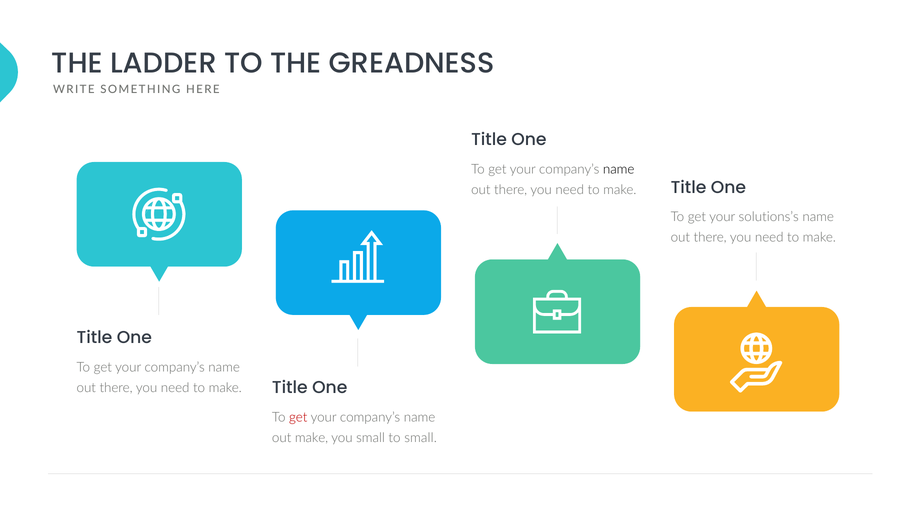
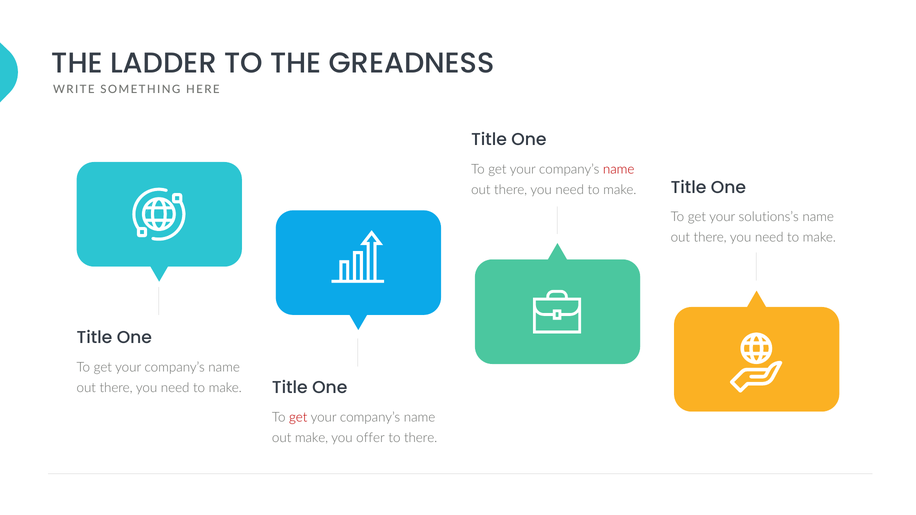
name at (619, 169) colour: black -> red
you small: small -> offer
to small: small -> there
